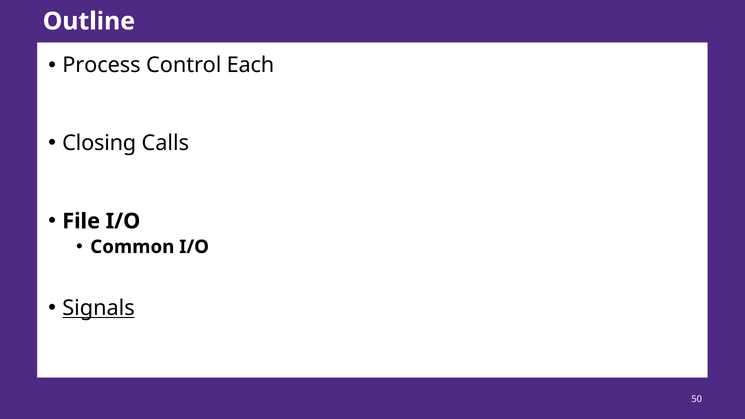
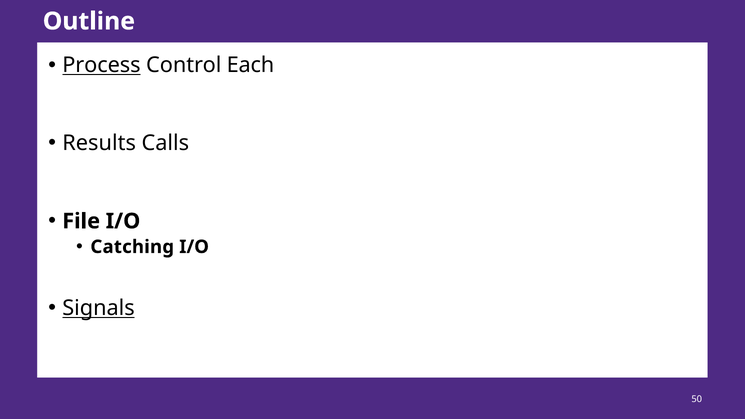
Process underline: none -> present
Closing: Closing -> Results
Common: Common -> Catching
